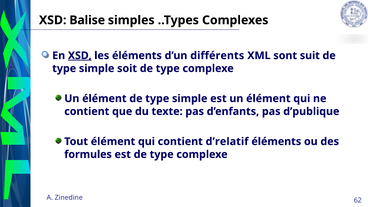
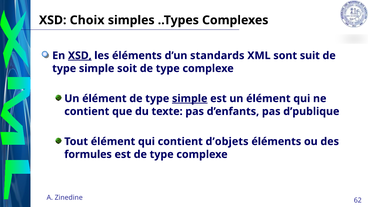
Balise: Balise -> Choix
différents: différents -> standards
simple at (190, 99) underline: none -> present
d’relatif: d’relatif -> d’objets
